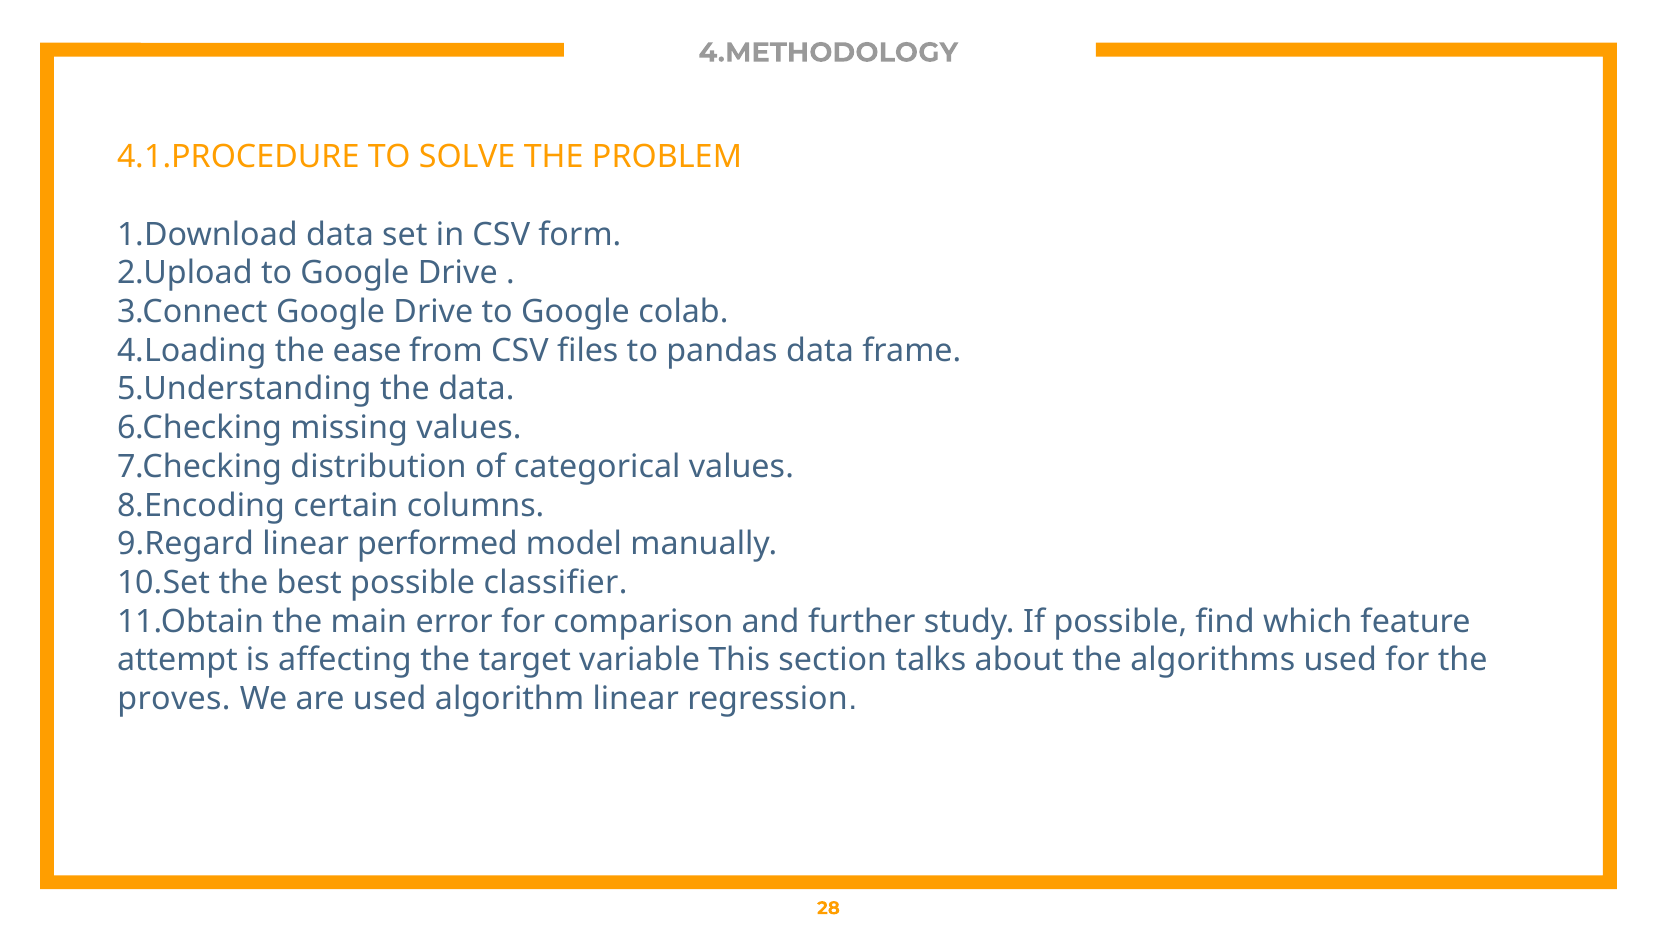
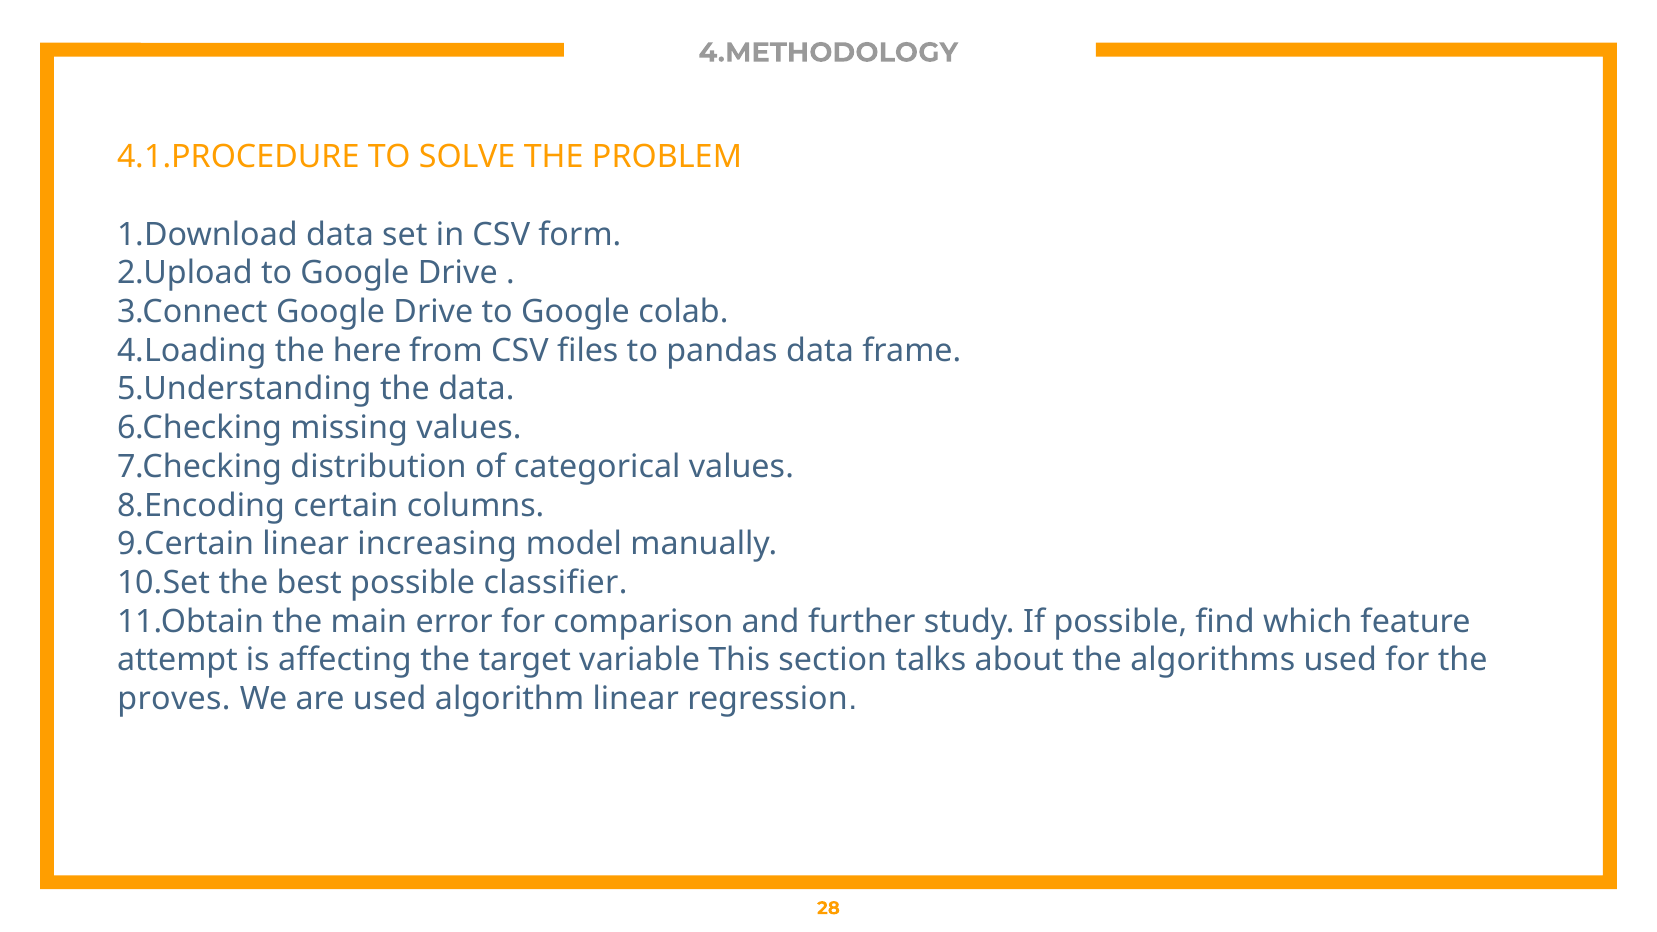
ease: ease -> here
9.Regard: 9.Regard -> 9.Certain
performed: performed -> increasing
